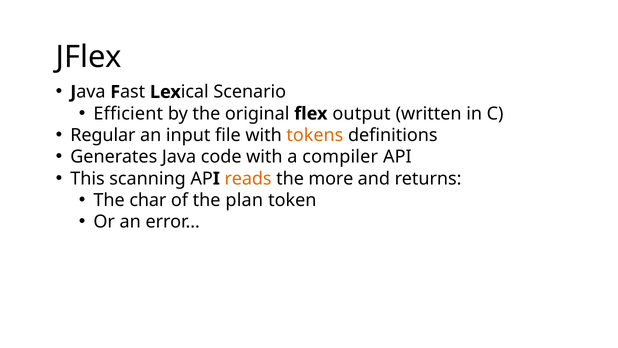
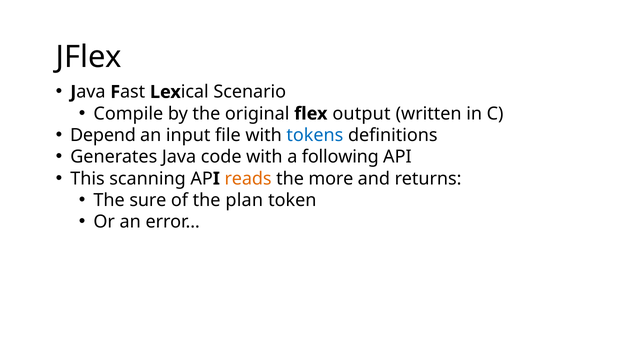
Efficient: Efficient -> Compile
Regular: Regular -> Depend
tokens colour: orange -> blue
compiler: compiler -> following
char: char -> sure
